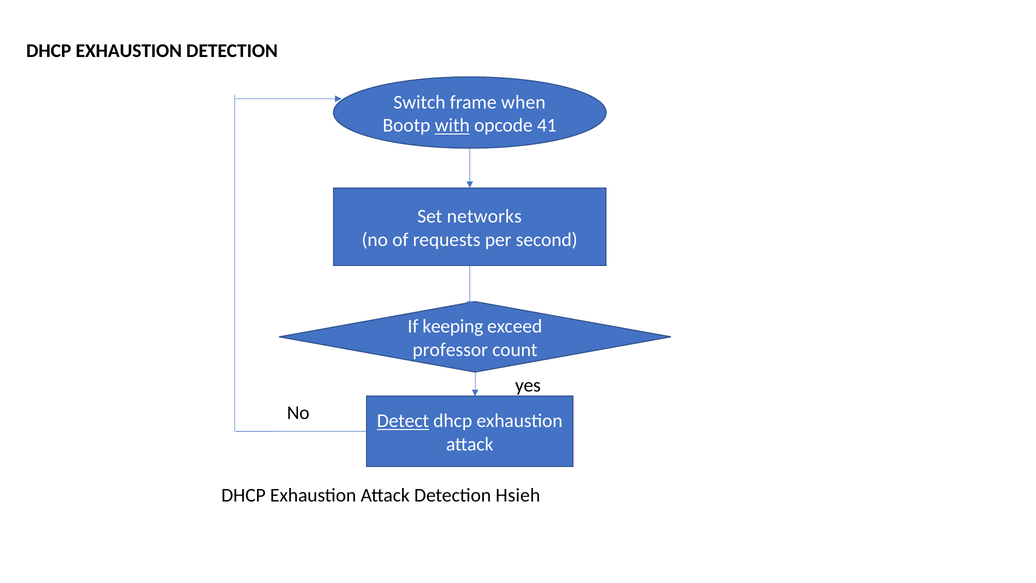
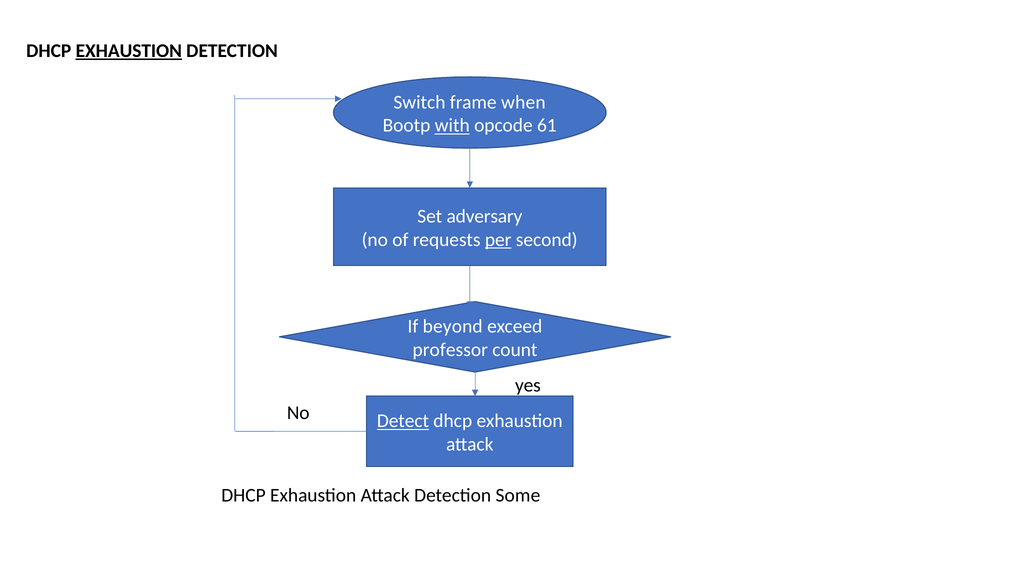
EXHAUSTION at (129, 51) underline: none -> present
41: 41 -> 61
networks: networks -> adversary
per underline: none -> present
keeping: keeping -> beyond
Hsieh: Hsieh -> Some
